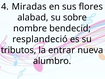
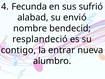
Miradas: Miradas -> Fecunda
flores: flores -> sufrió
sobre: sobre -> envió
tributos: tributos -> contigo
